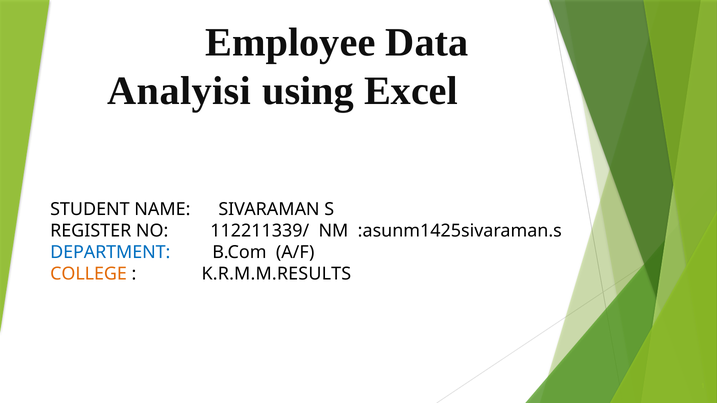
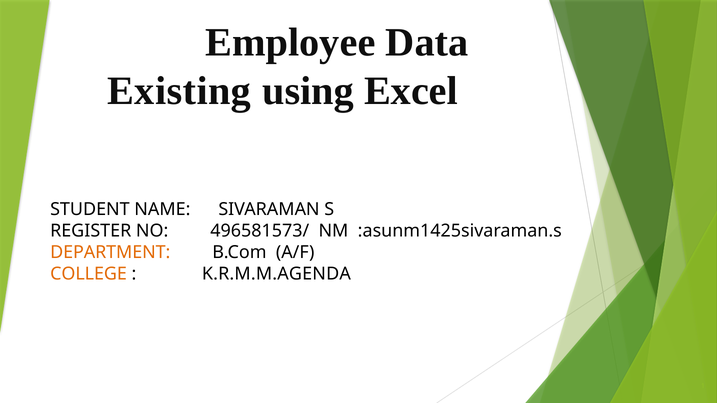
Analyisi: Analyisi -> Existing
112211339/: 112211339/ -> 496581573/
DEPARTMENT colour: blue -> orange
K.R.M.M.RESULTS: K.R.M.M.RESULTS -> K.R.M.M.AGENDA
